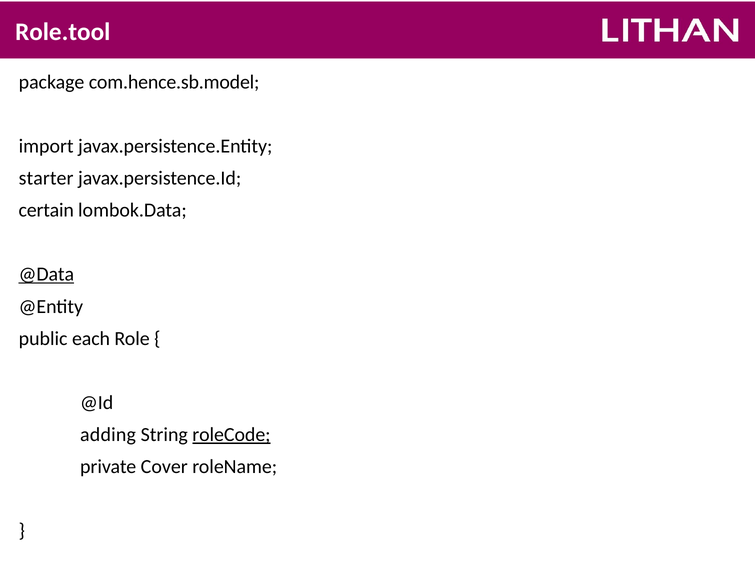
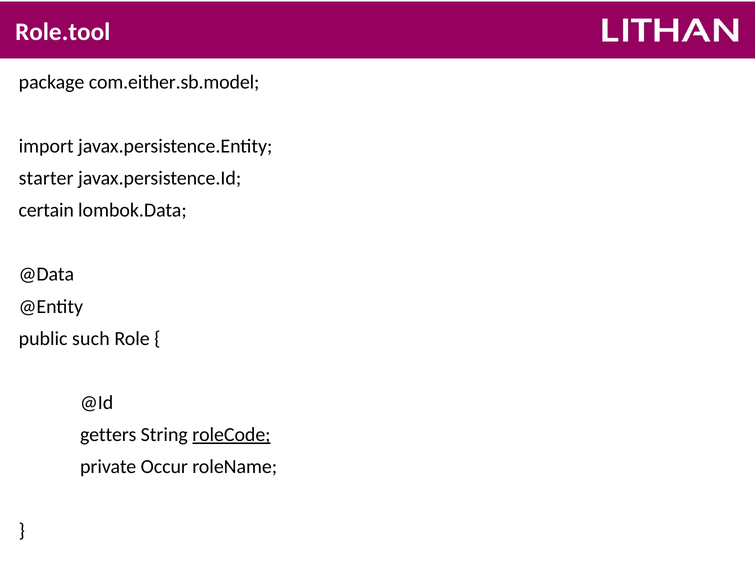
com.hence.sb.model: com.hence.sb.model -> com.either.sb.model
@Data underline: present -> none
each: each -> such
adding: adding -> getters
Cover: Cover -> Occur
